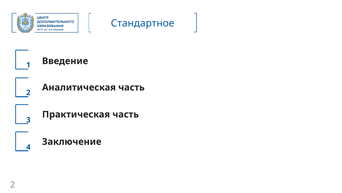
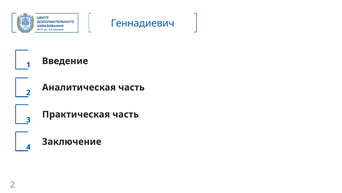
Стандартное: Стандартное -> Геннадиевич
